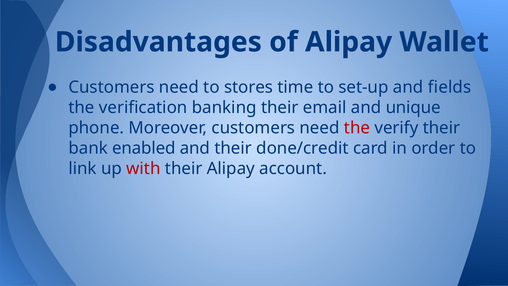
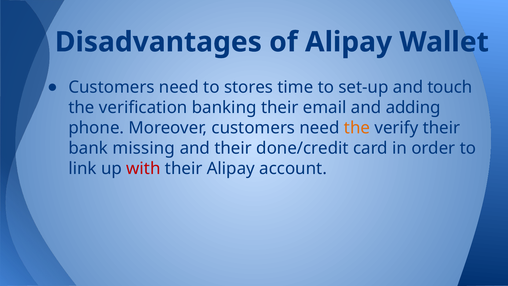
fields: fields -> touch
unique: unique -> adding
the at (357, 128) colour: red -> orange
enabled: enabled -> missing
